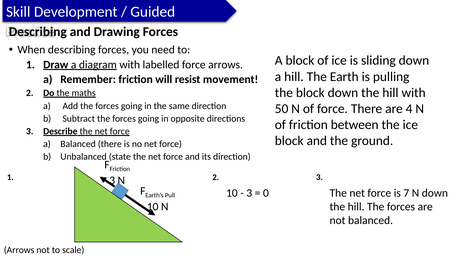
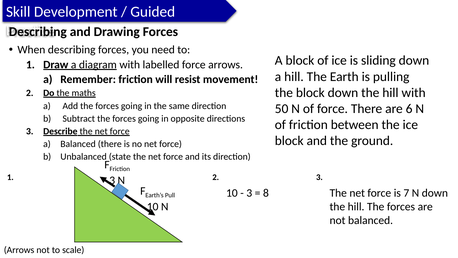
4: 4 -> 6
0: 0 -> 8
